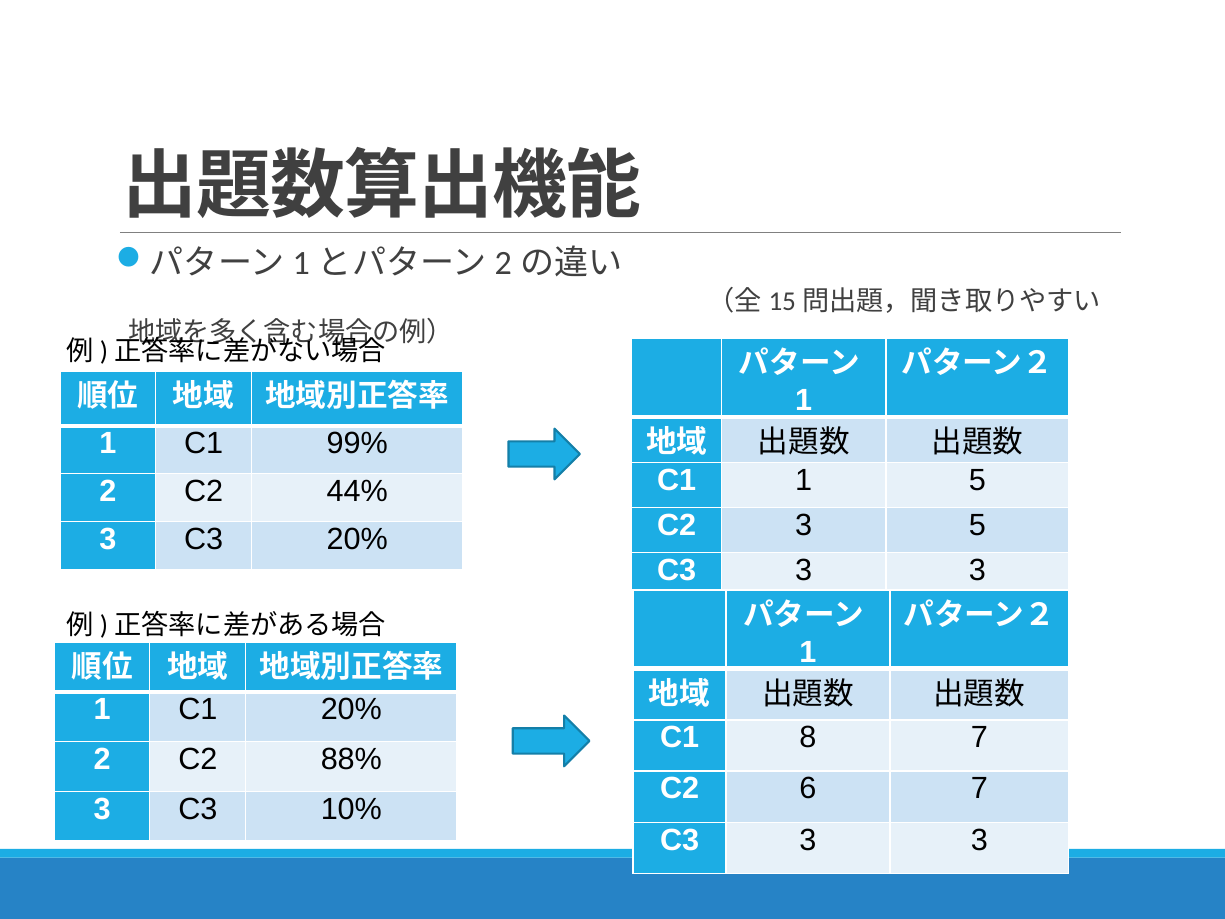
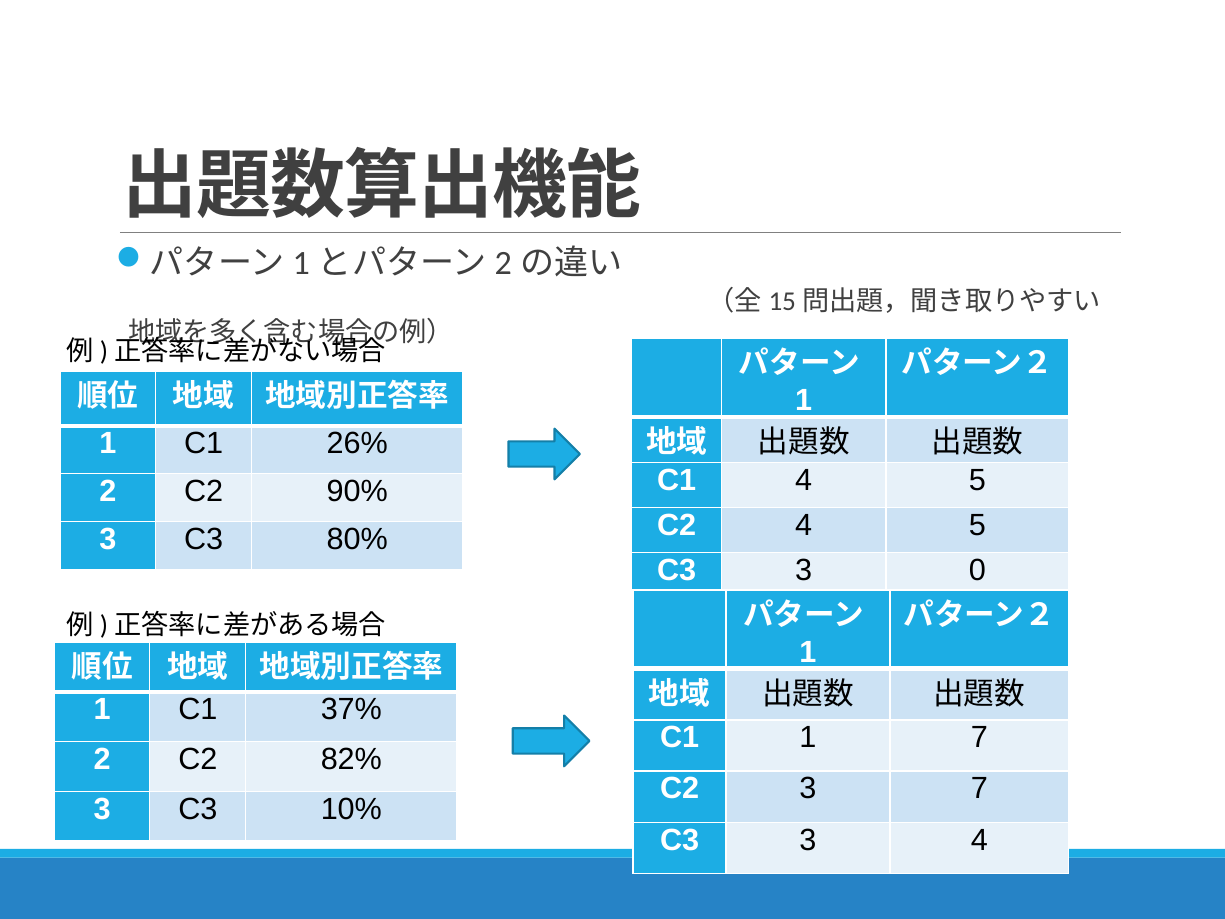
99%: 99% -> 26%
C1 1: 1 -> 4
44%: 44% -> 90%
C2 3: 3 -> 4
C3 20%: 20% -> 80%
3 at (977, 570): 3 -> 0
C1 20%: 20% -> 37%
C1 8: 8 -> 1
88%: 88% -> 82%
C2 6: 6 -> 3
3 at (979, 840): 3 -> 4
